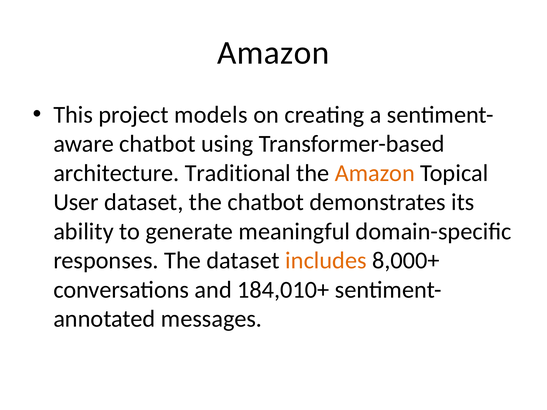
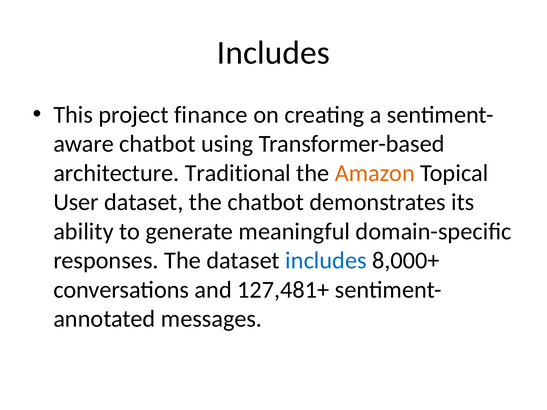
Amazon at (273, 53): Amazon -> Includes
models: models -> finance
includes at (326, 261) colour: orange -> blue
184,010+: 184,010+ -> 127,481+
